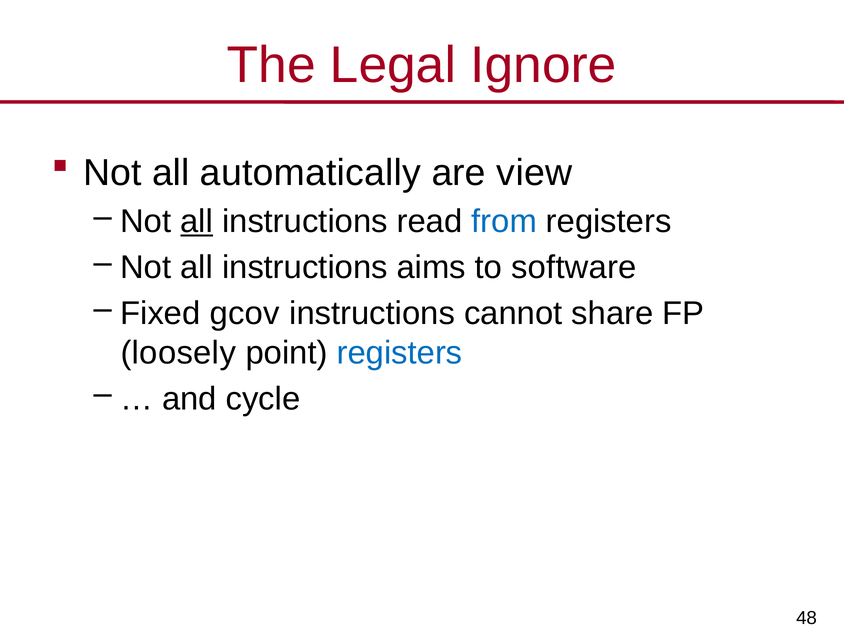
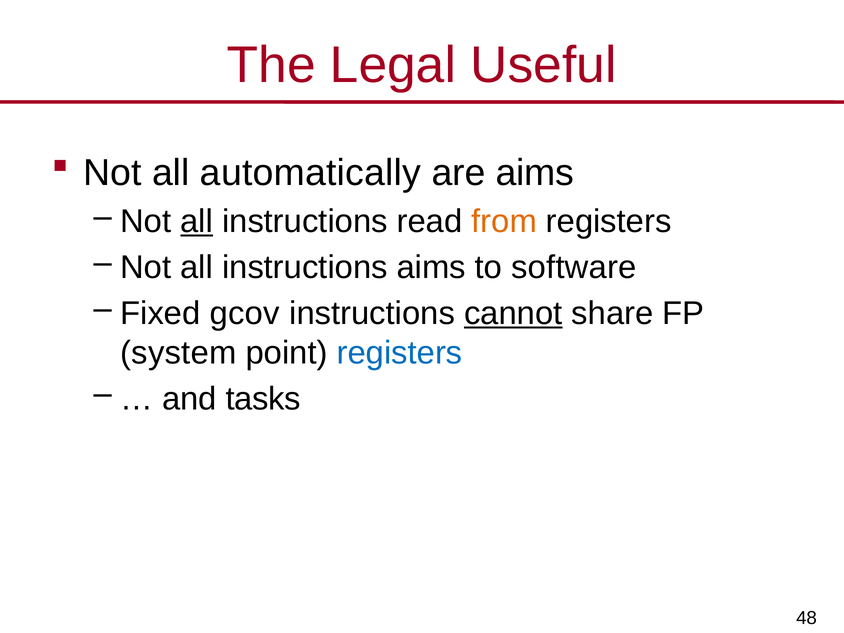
Ignore: Ignore -> Useful
are view: view -> aims
from colour: blue -> orange
cannot underline: none -> present
loosely: loosely -> system
cycle: cycle -> tasks
